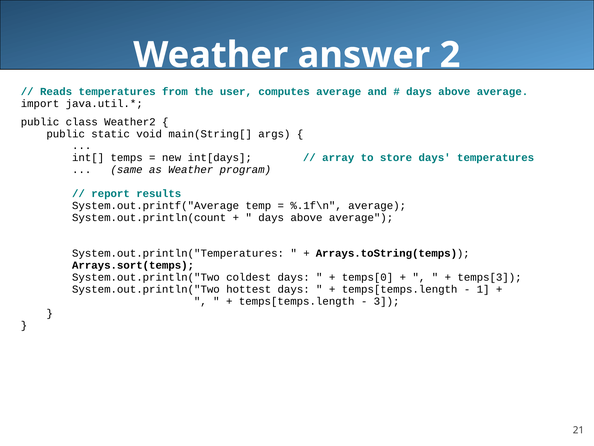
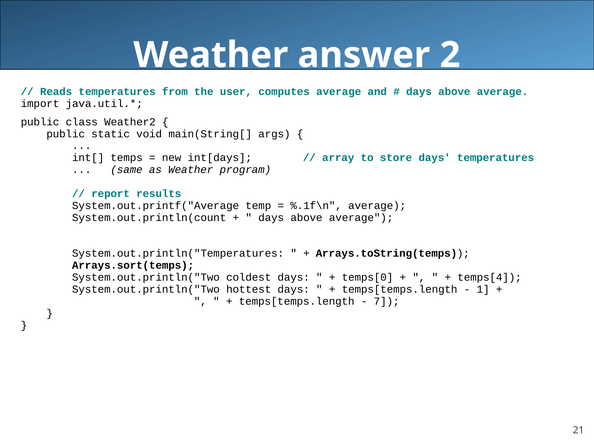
temps[3: temps[3 -> temps[4
3: 3 -> 7
